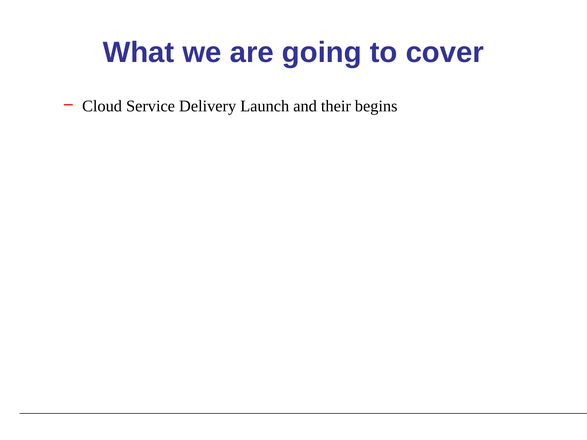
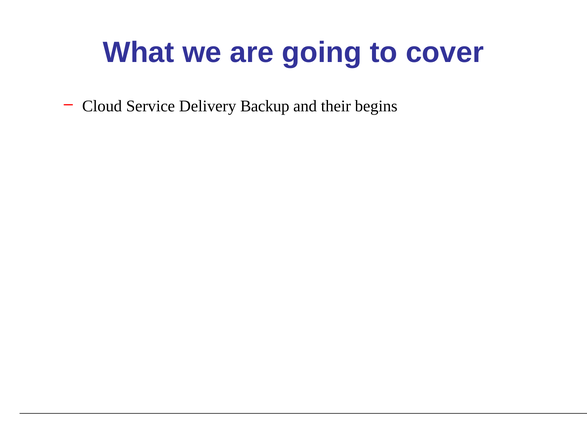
Launch: Launch -> Backup
